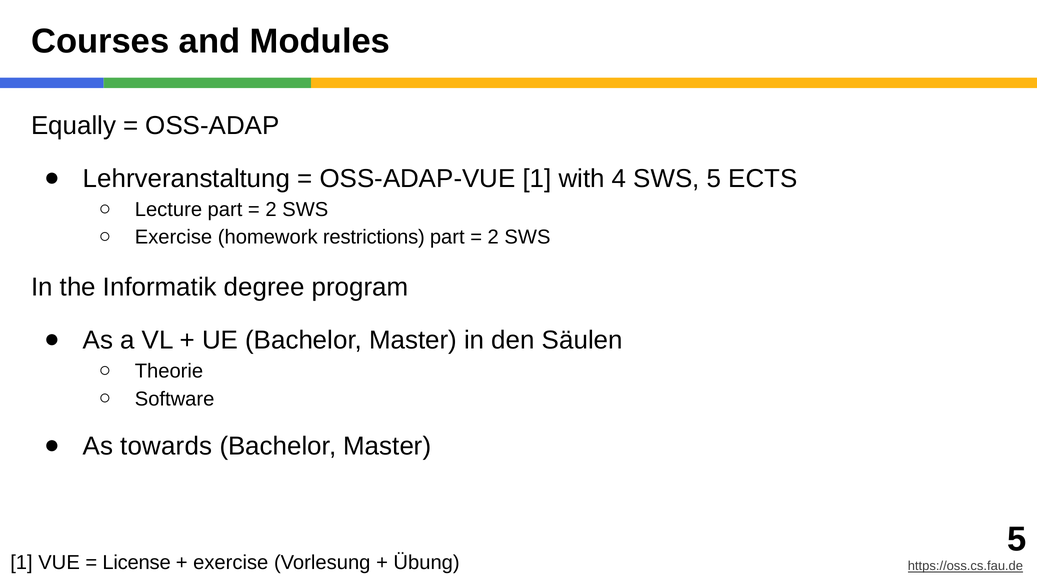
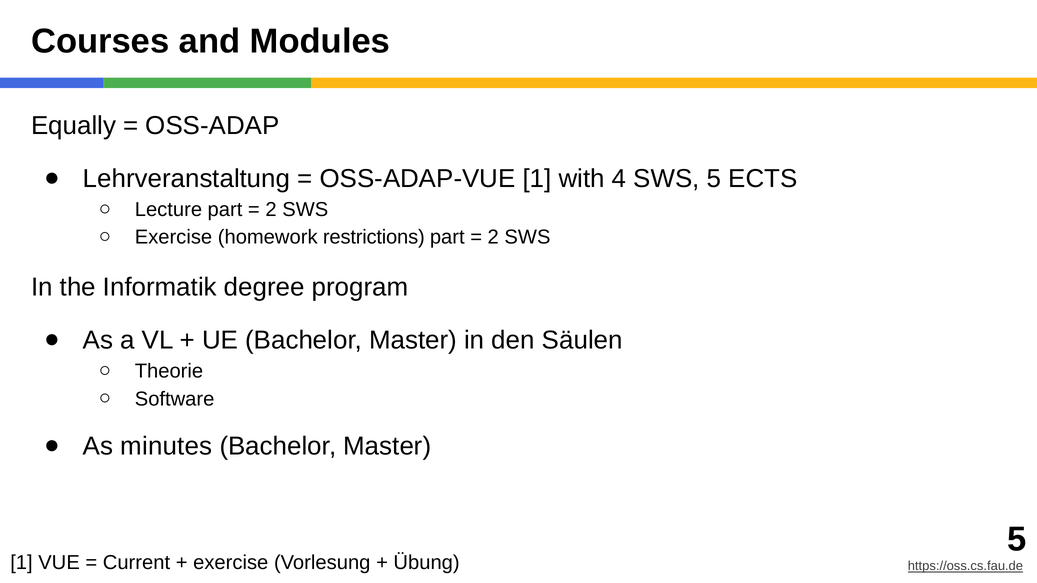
towards: towards -> minutes
License: License -> Current
